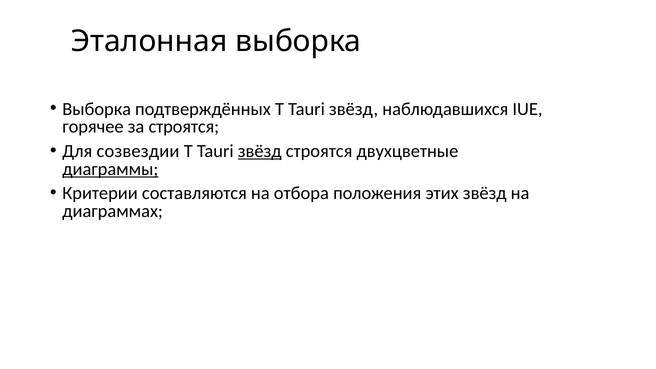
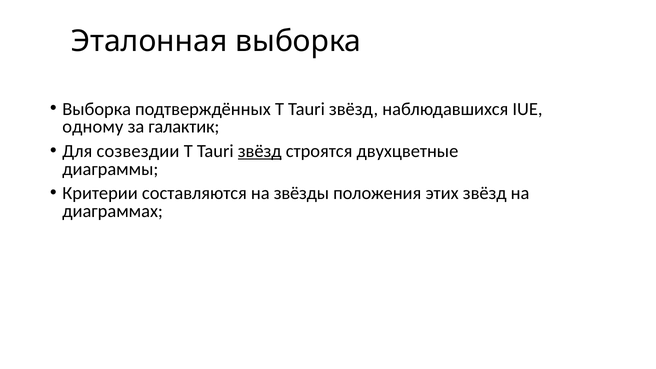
горячее: горячее -> одному
за строятся: строятся -> галактик
диаграммы underline: present -> none
отбора: отбора -> звёзды
